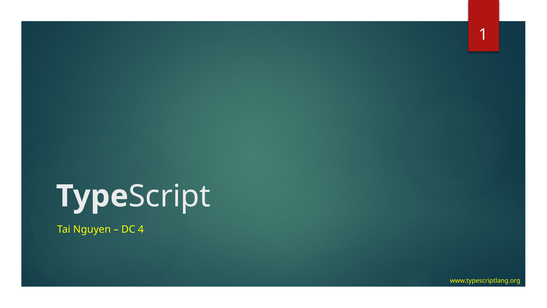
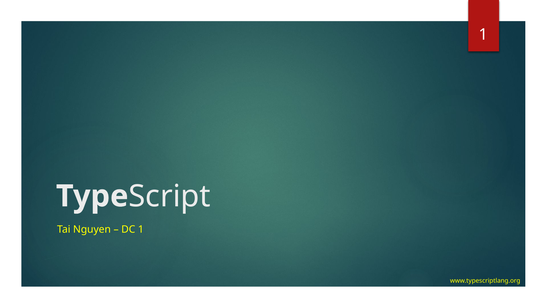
DC 4: 4 -> 1
